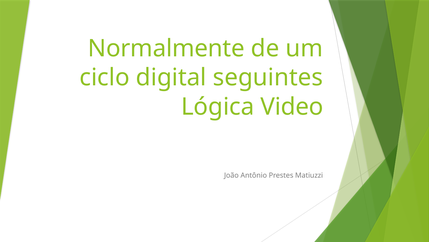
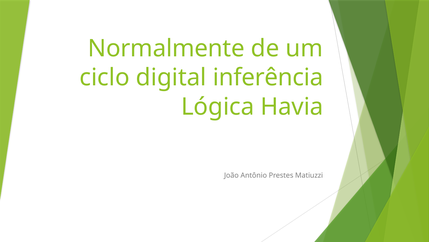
seguintes: seguintes -> inferência
Video: Video -> Havia
